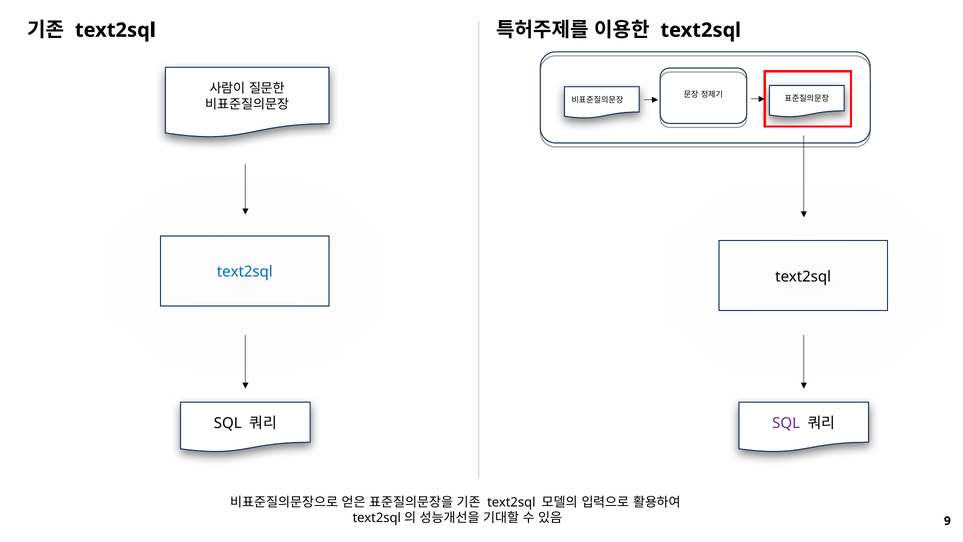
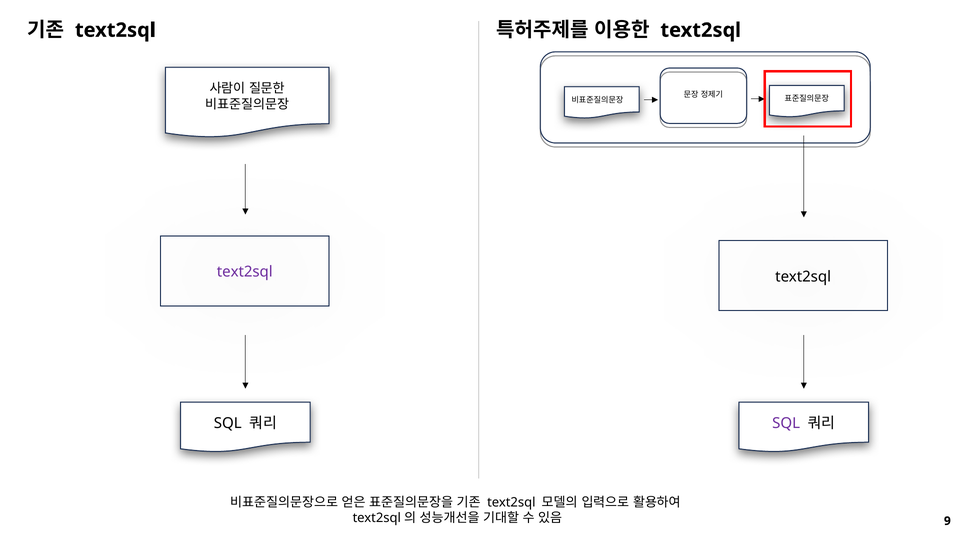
text2sql at (245, 272) colour: blue -> purple
